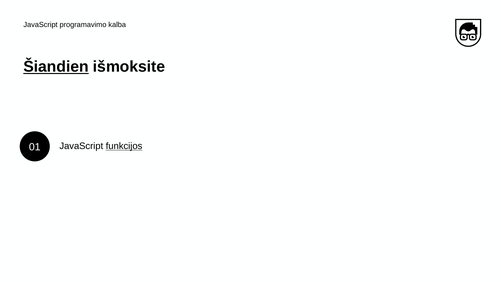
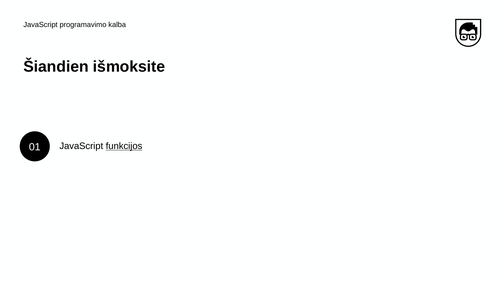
Šiandien underline: present -> none
